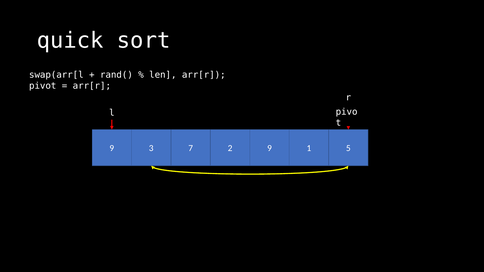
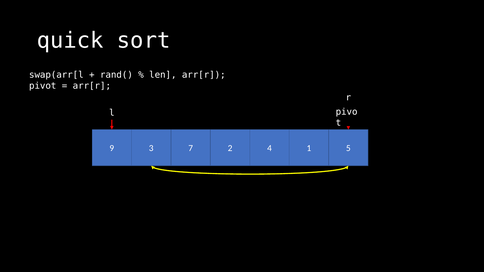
2 9: 9 -> 4
